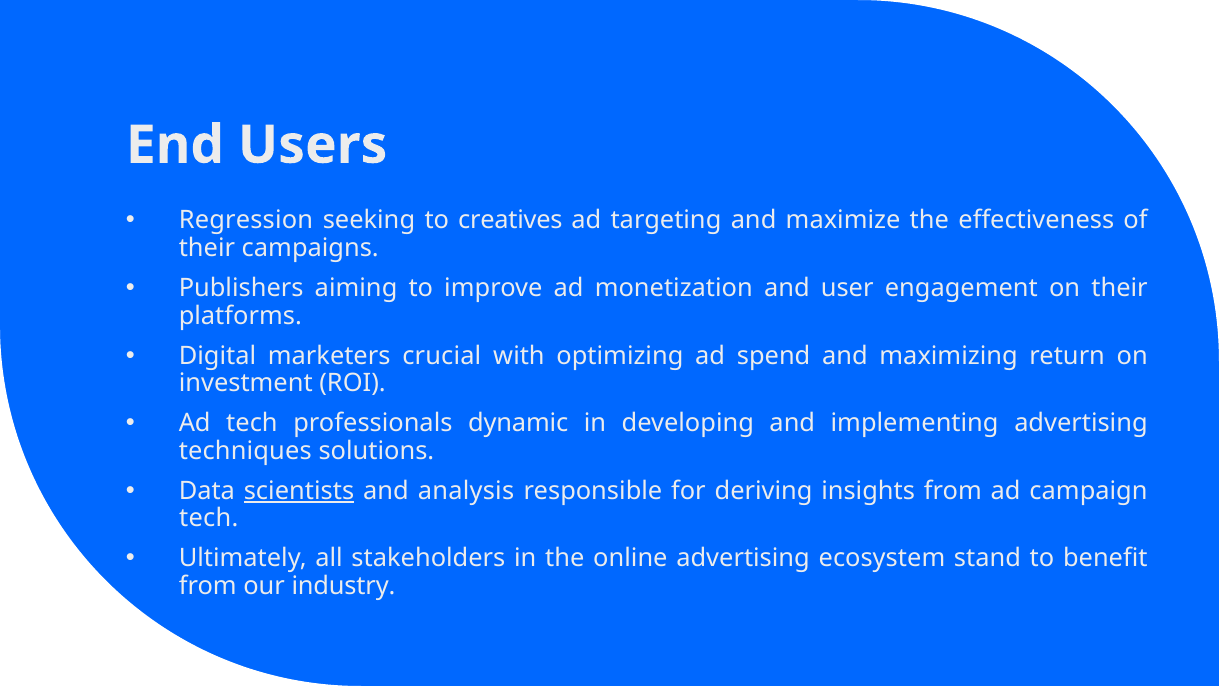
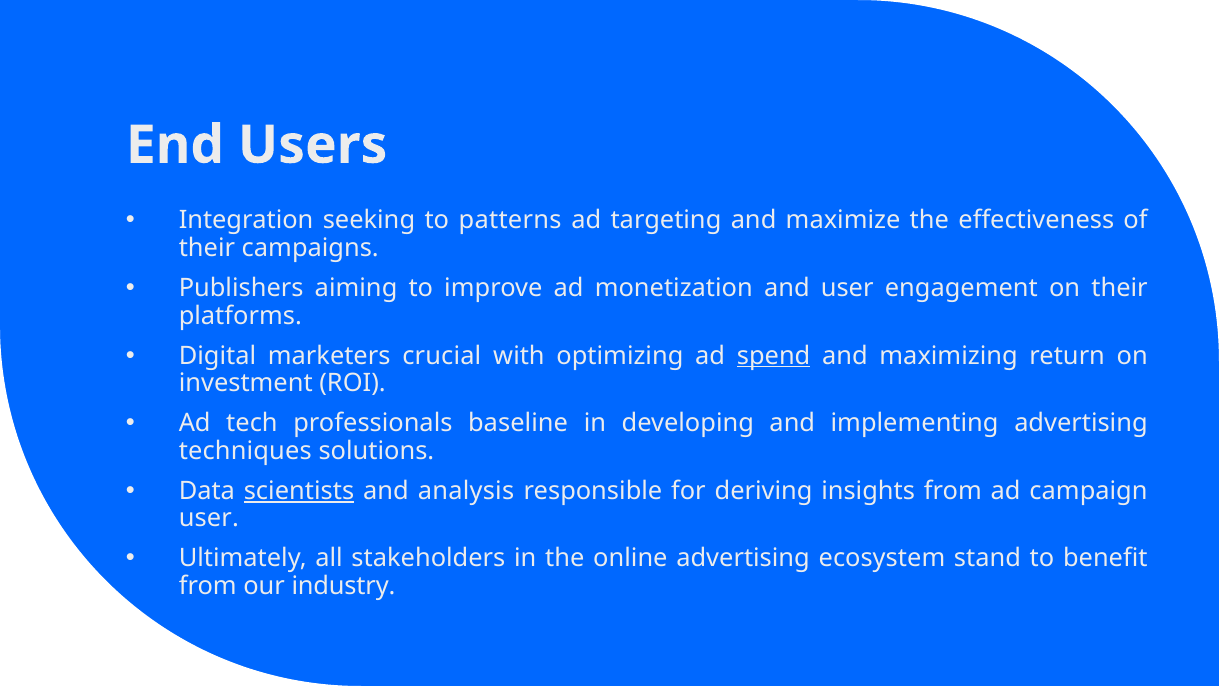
Regression: Regression -> Integration
creatives: creatives -> patterns
spend underline: none -> present
dynamic: dynamic -> baseline
tech at (209, 518): tech -> user
